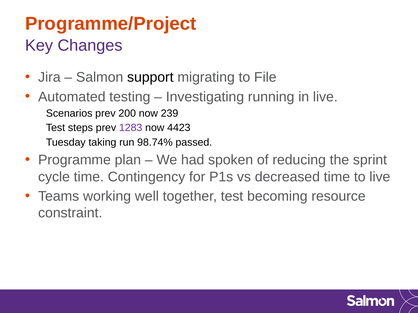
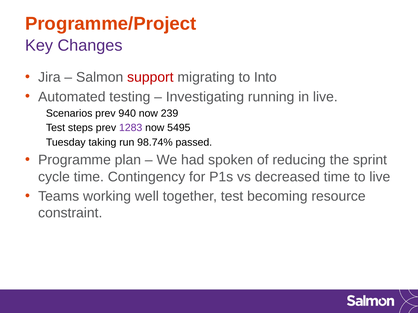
support colour: black -> red
File: File -> Into
200: 200 -> 940
4423: 4423 -> 5495
